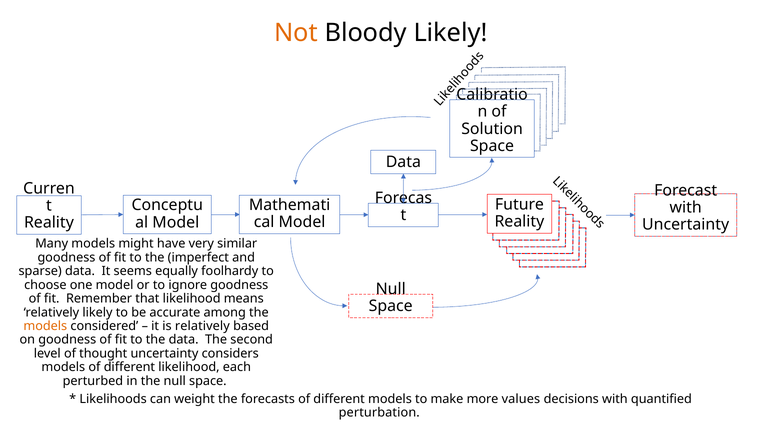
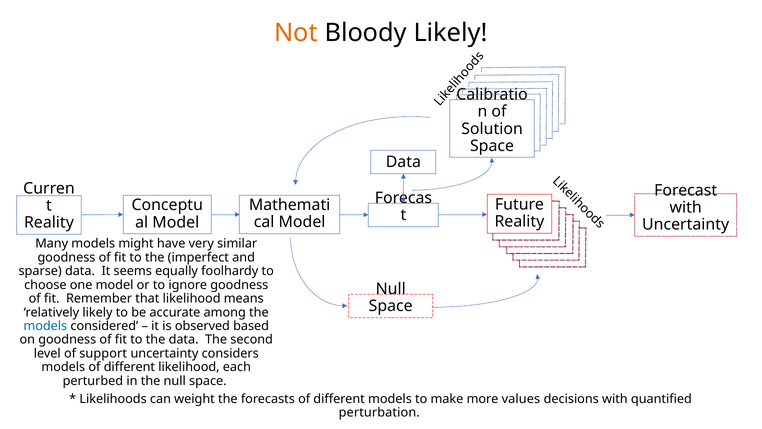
models at (45, 326) colour: orange -> blue
is relatively: relatively -> observed
thought: thought -> support
